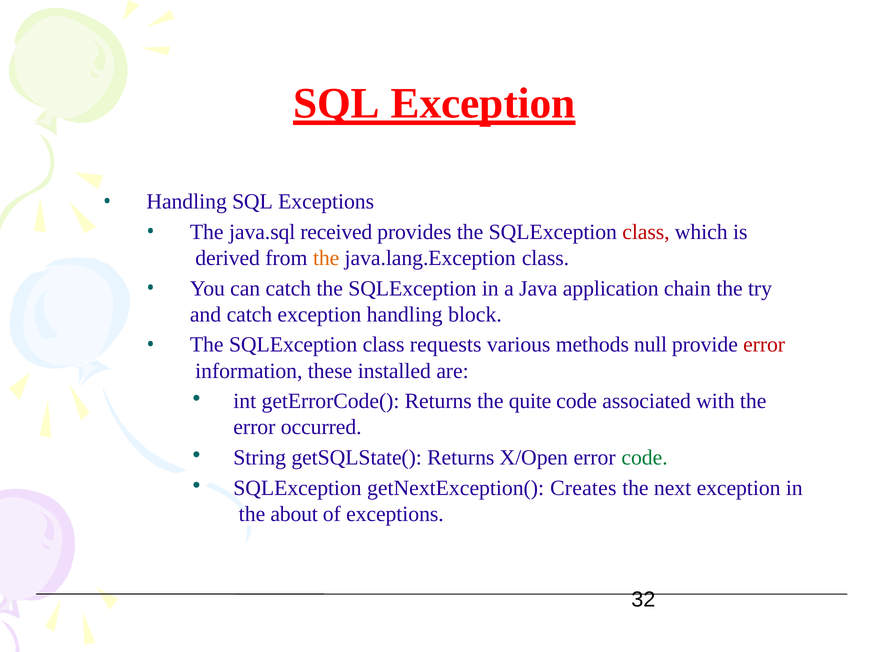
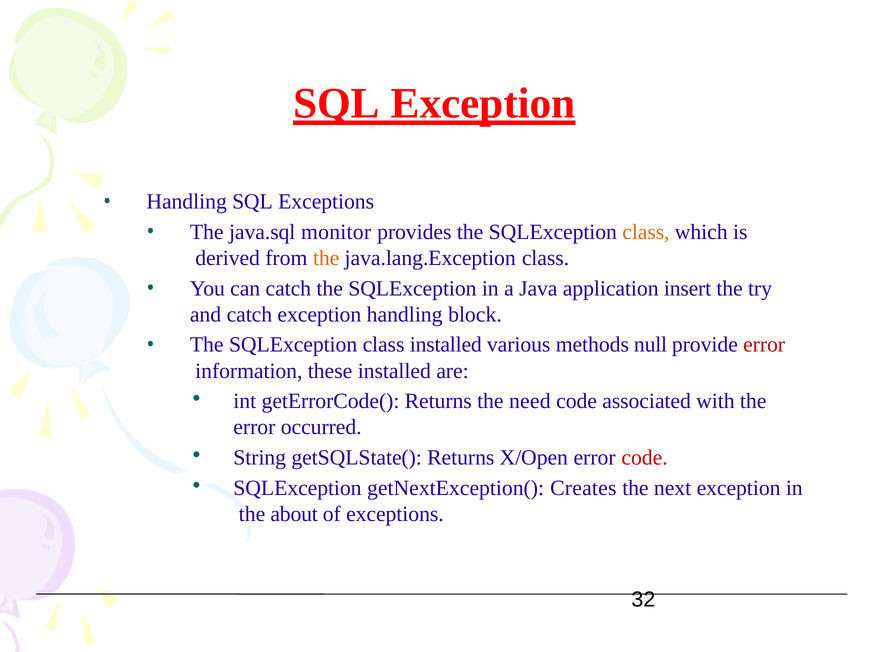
received: received -> monitor
class at (646, 232) colour: red -> orange
chain: chain -> insert
class requests: requests -> installed
quite: quite -> need
code at (645, 457) colour: green -> red
